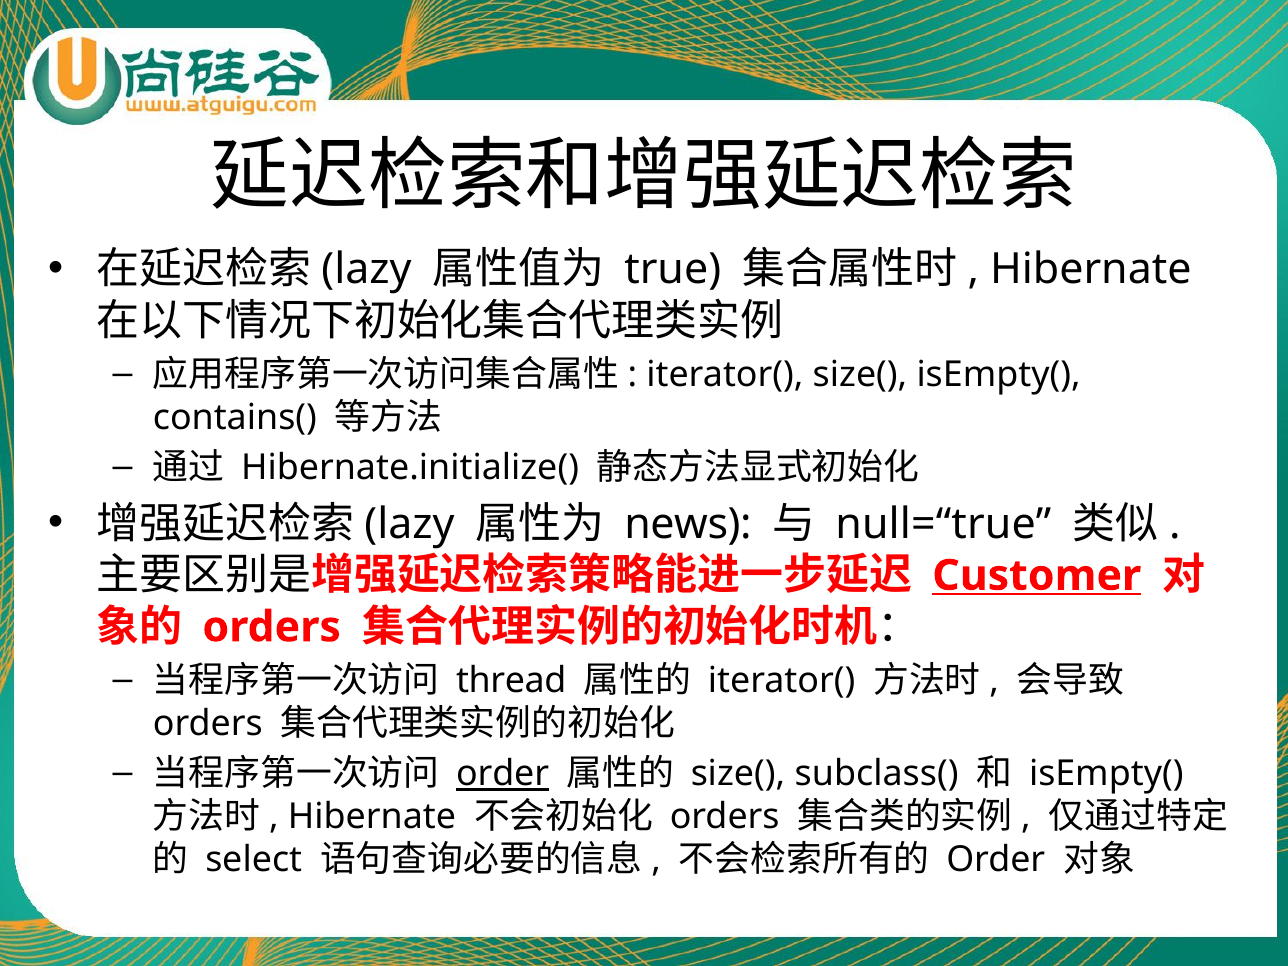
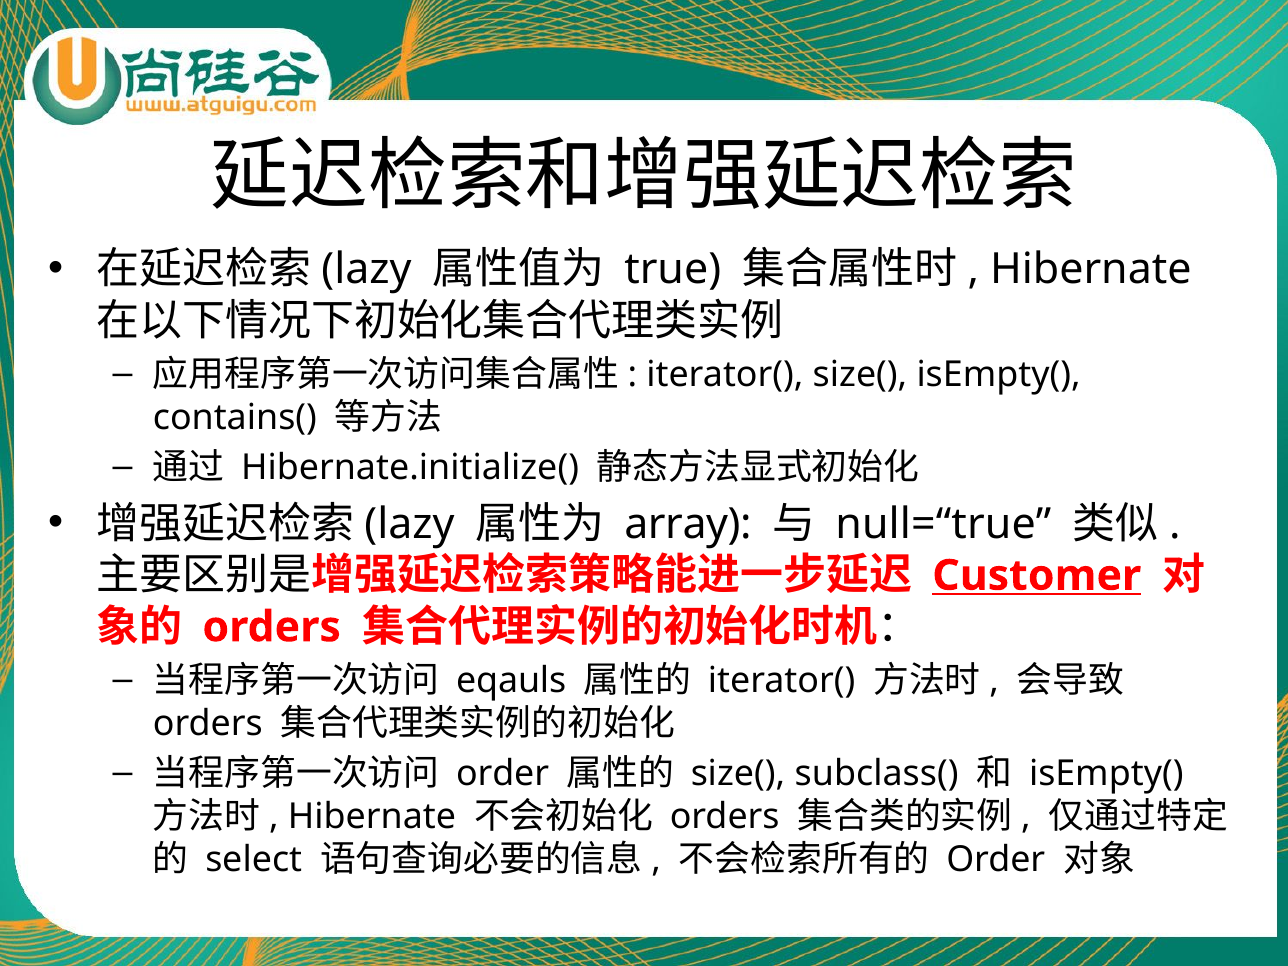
news: news -> array
thread: thread -> eqauls
order at (503, 774) underline: present -> none
